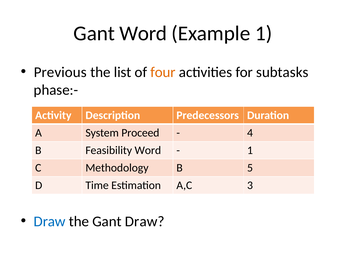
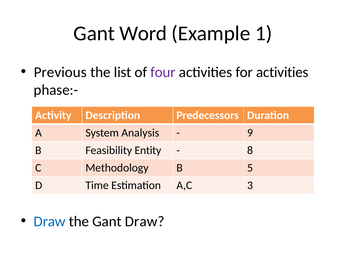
four colour: orange -> purple
for subtasks: subtasks -> activities
Proceed: Proceed -> Analysis
4: 4 -> 9
Feasibility Word: Word -> Entity
1 at (250, 151): 1 -> 8
